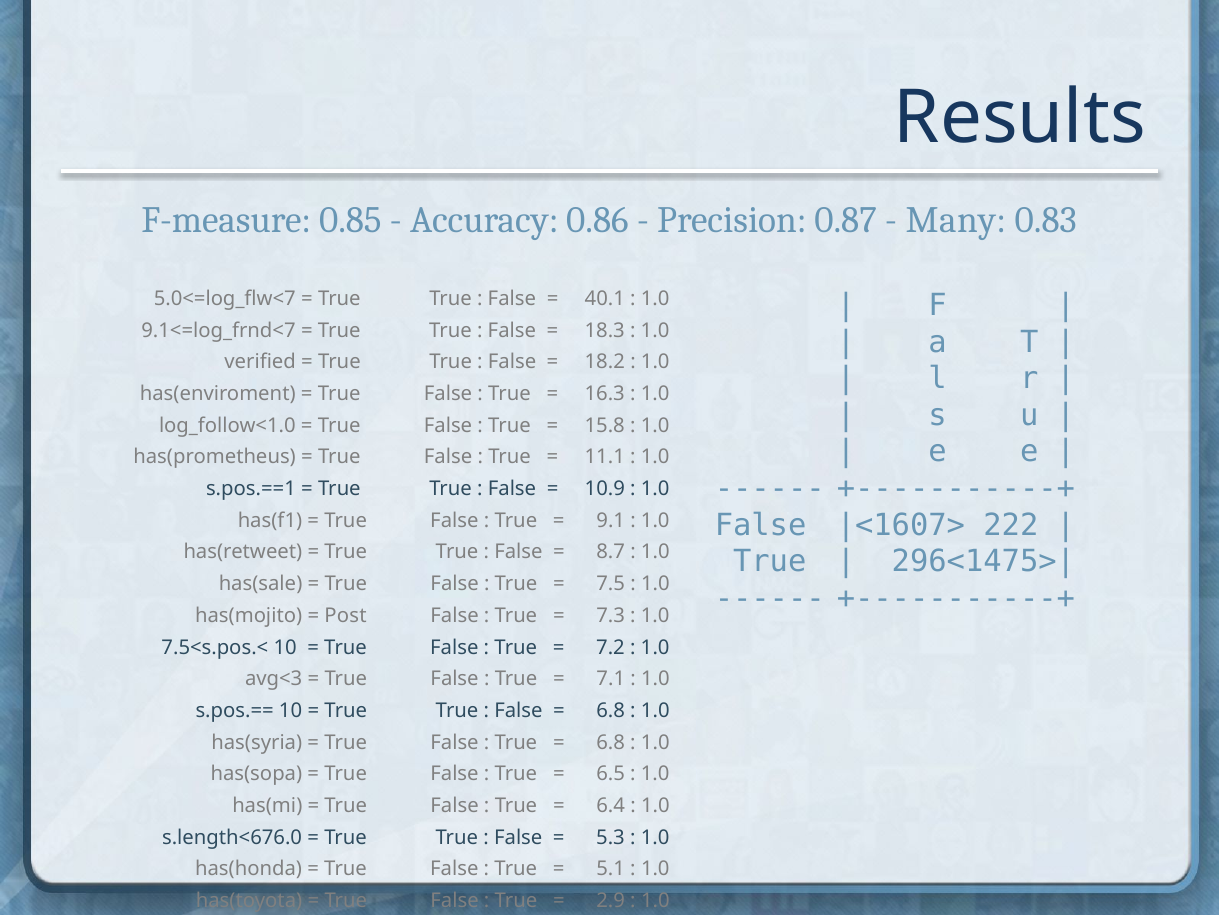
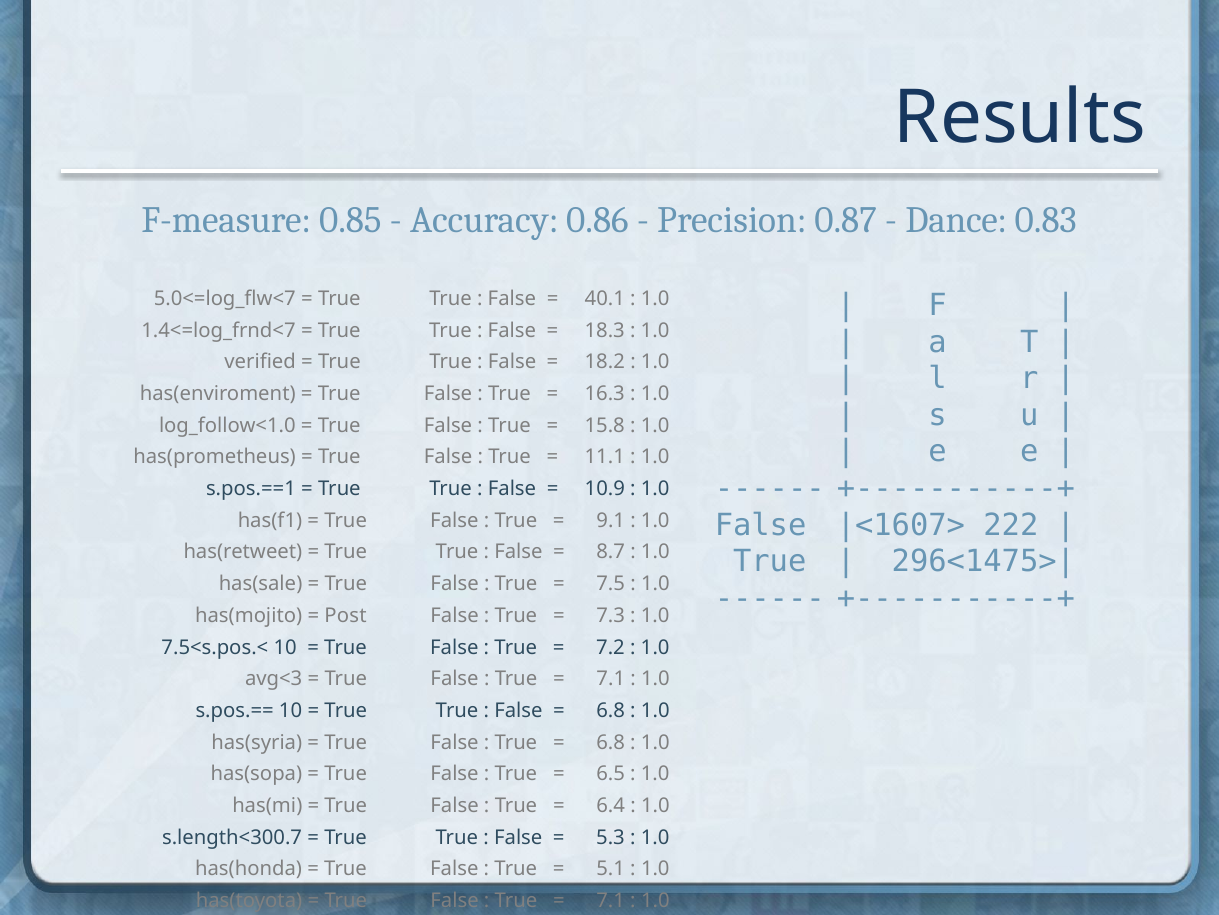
Many: Many -> Dance
9.1<=log_frnd<7: 9.1<=log_frnd<7 -> 1.4<=log_frnd<7
s.length<676.0: s.length<676.0 -> s.length<300.7
2.9 at (611, 900): 2.9 -> 7.1
